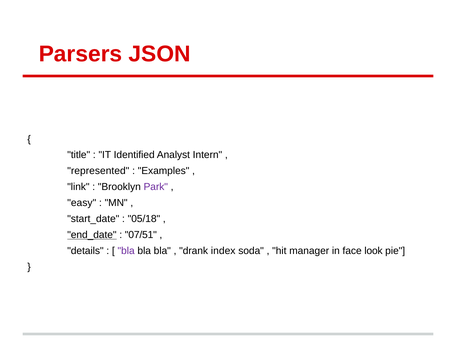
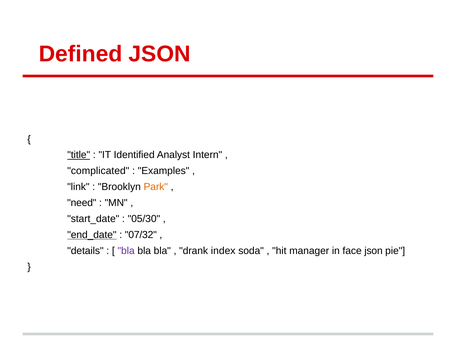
Parsers: Parsers -> Defined
title underline: none -> present
represented: represented -> complicated
Park colour: purple -> orange
easy: easy -> need
05/18: 05/18 -> 05/30
07/51: 07/51 -> 07/32
face look: look -> json
